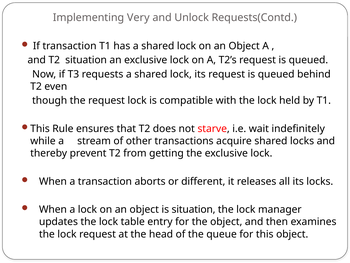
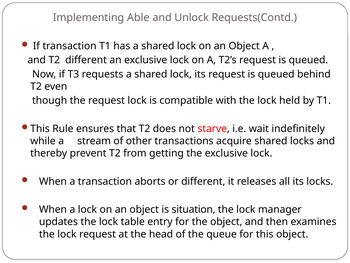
Very: Very -> Able
T2 situation: situation -> different
